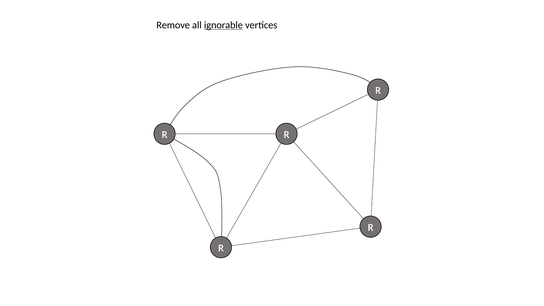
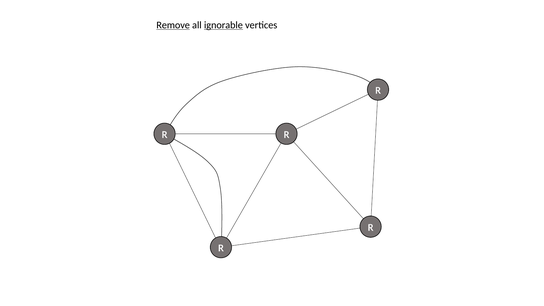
Remove underline: none -> present
